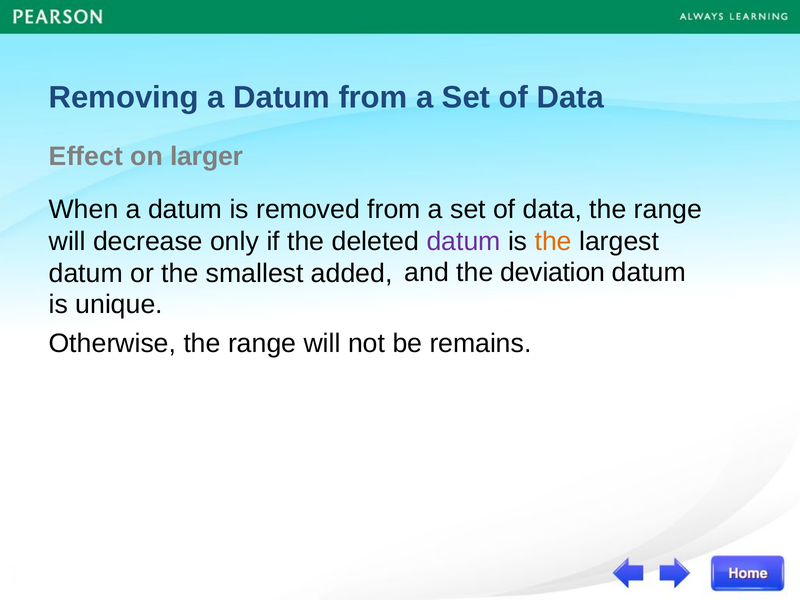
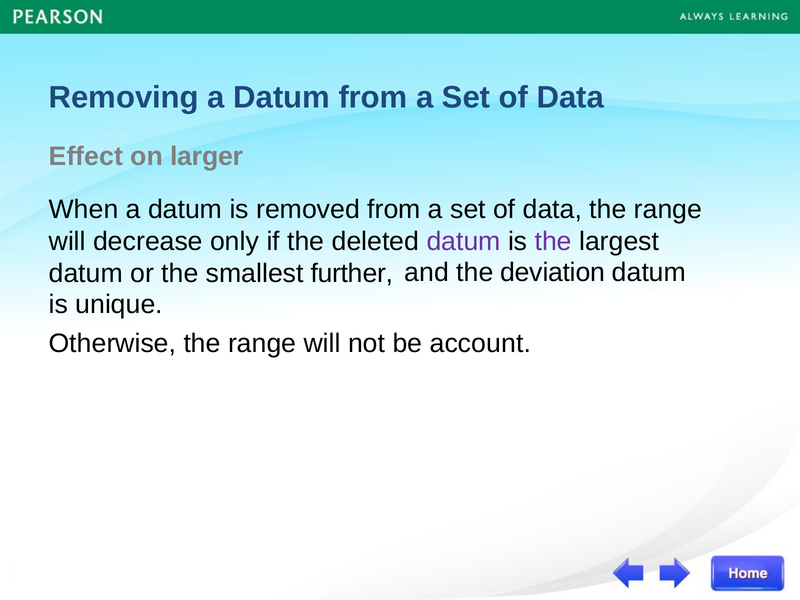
the at (553, 242) colour: orange -> purple
added: added -> further
remains: remains -> account
